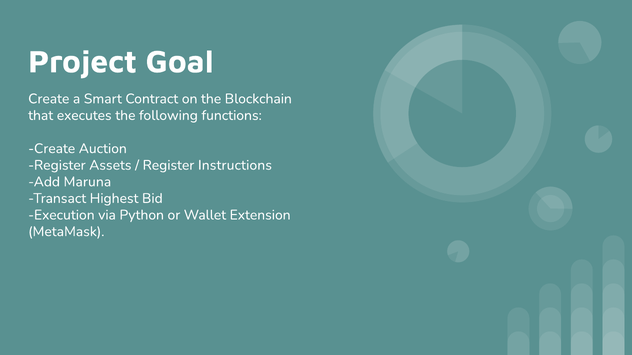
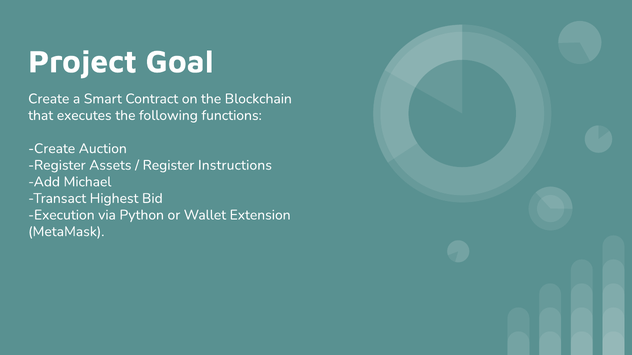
Maruna: Maruna -> Michael
